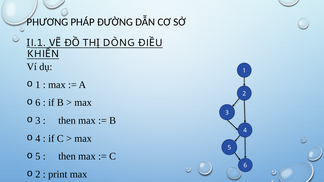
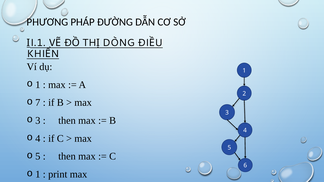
6 at (38, 103): 6 -> 7
2 at (38, 175): 2 -> 1
